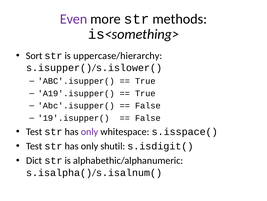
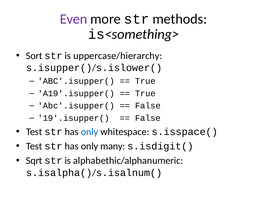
only at (90, 131) colour: purple -> blue
shutil: shutil -> many
Dict: Dict -> Sqrt
